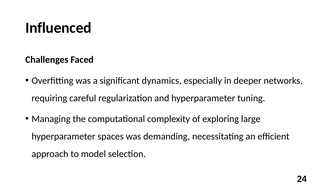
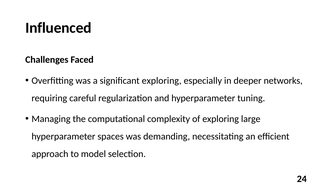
significant dynamics: dynamics -> exploring
